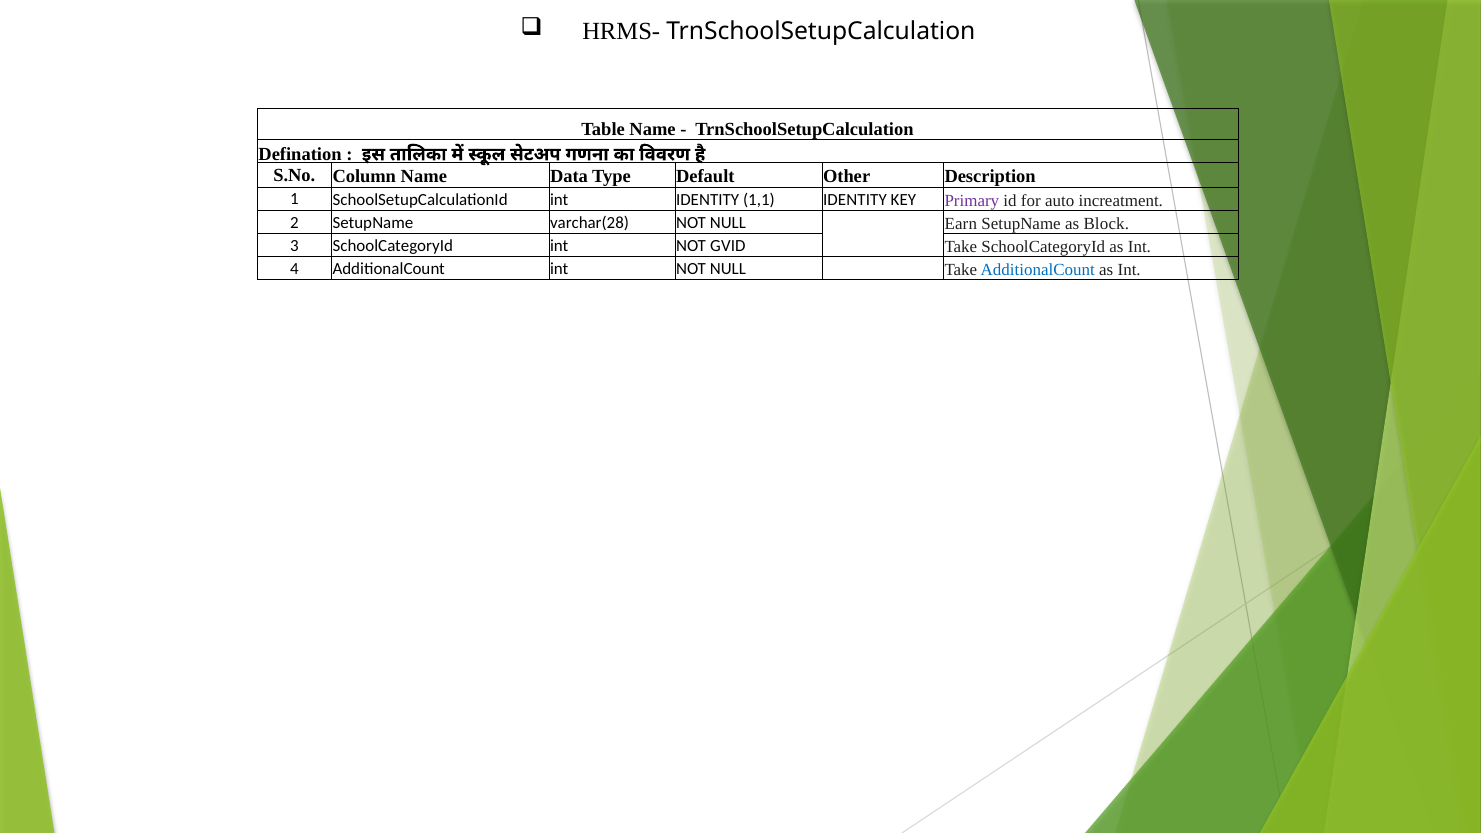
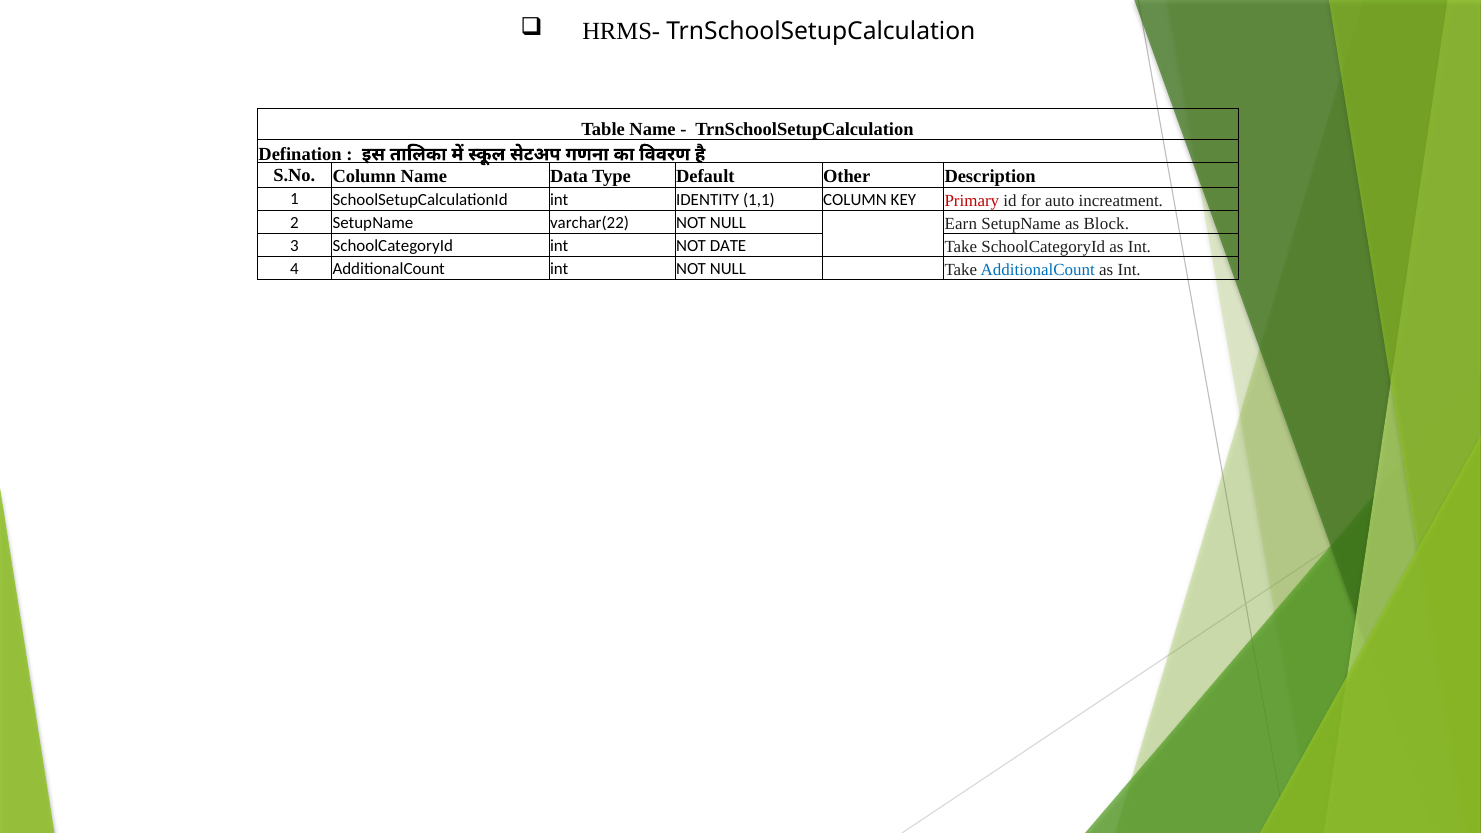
1,1 IDENTITY: IDENTITY -> COLUMN
Primary colour: purple -> red
varchar(28: varchar(28 -> varchar(22
GVID: GVID -> DATE
